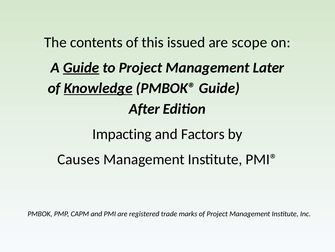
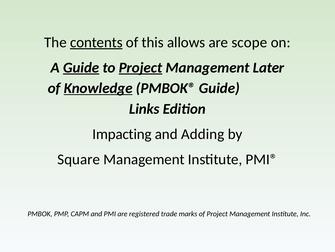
contents underline: none -> present
issued: issued -> allows
Project at (141, 67) underline: none -> present
After: After -> Links
Factors: Factors -> Adding
Causes: Causes -> Square
